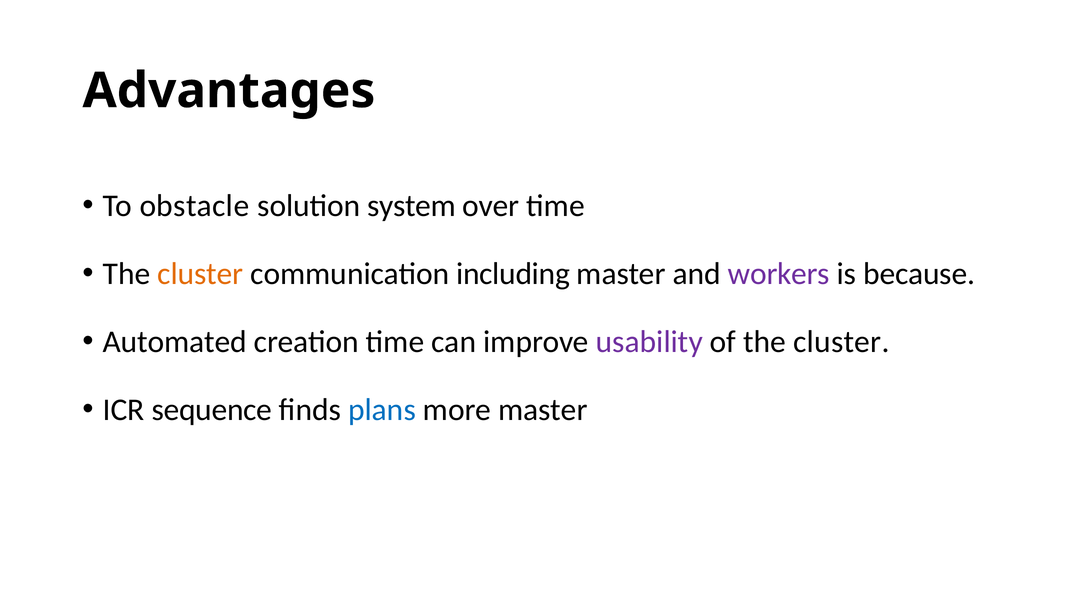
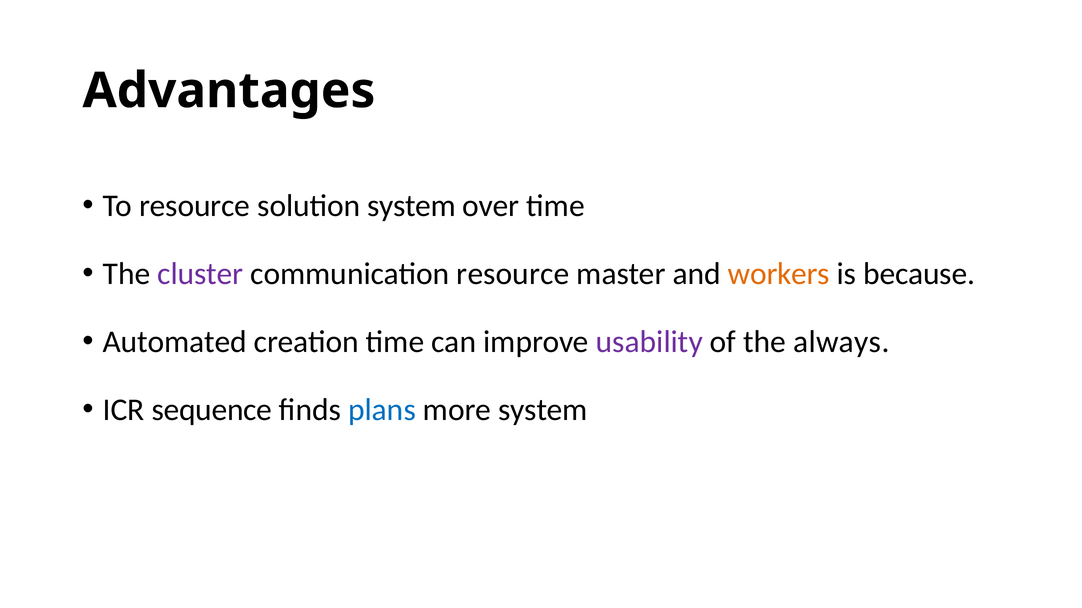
To obstacle: obstacle -> resource
cluster at (200, 274) colour: orange -> purple
communication including: including -> resource
workers colour: purple -> orange
of the cluster: cluster -> always
more master: master -> system
